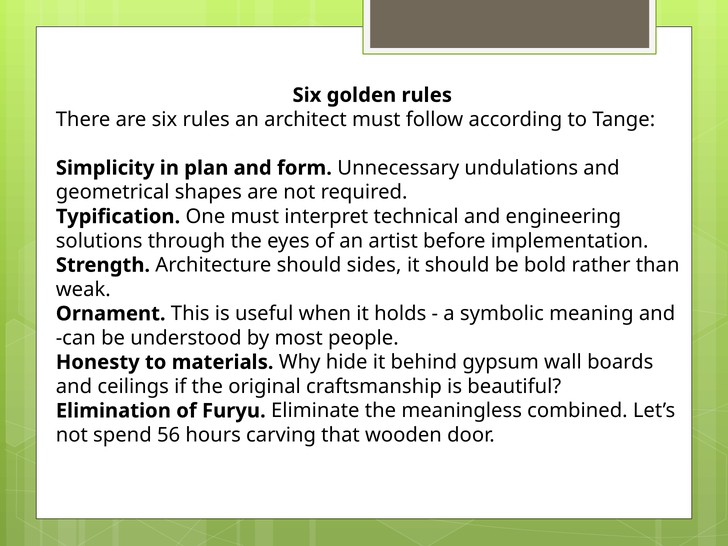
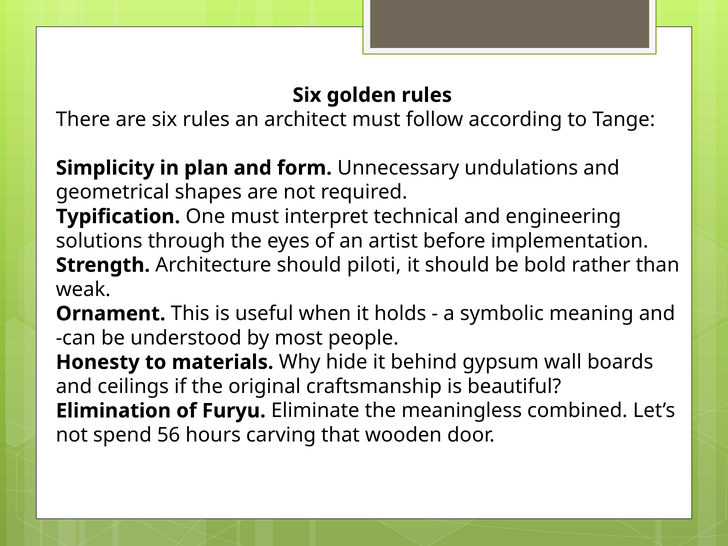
sides: sides -> piloti
